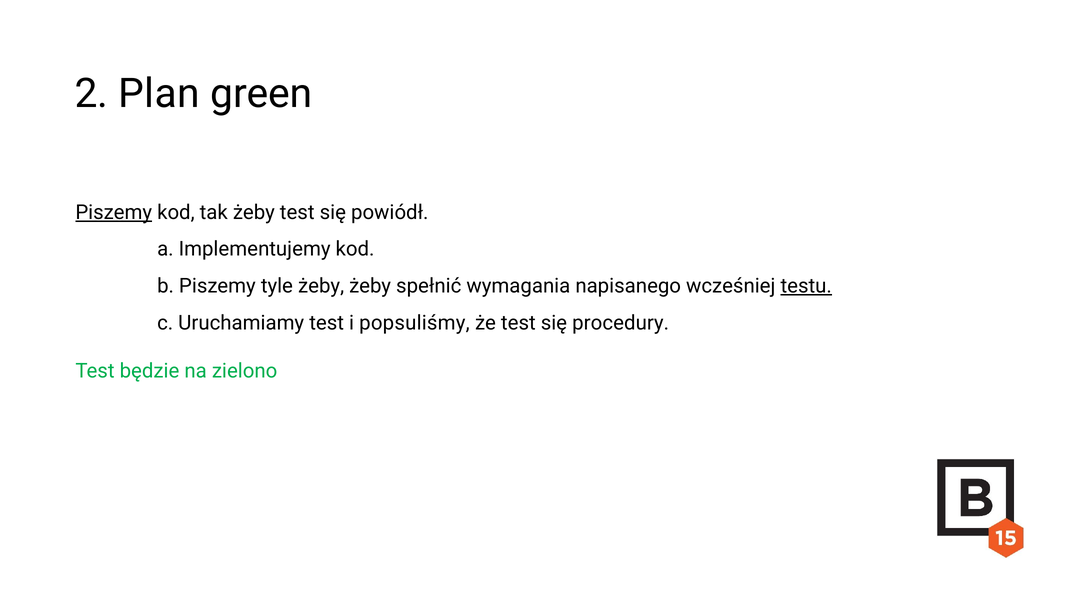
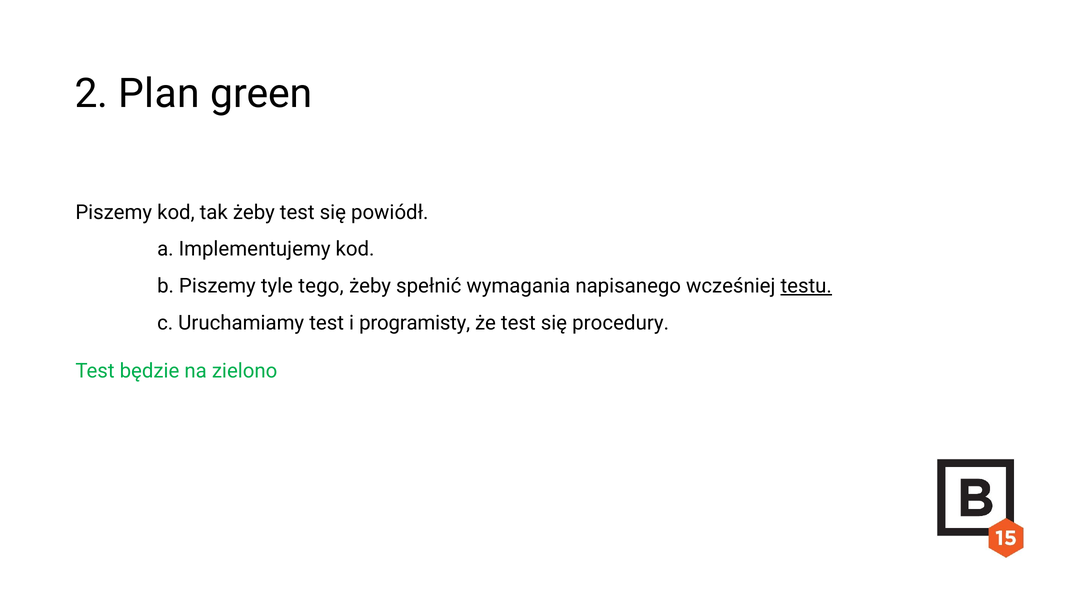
Piszemy at (114, 212) underline: present -> none
tyle żeby: żeby -> tego
popsuliśmy: popsuliśmy -> programisty
